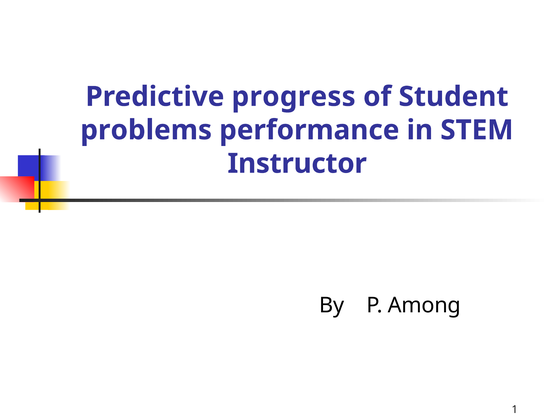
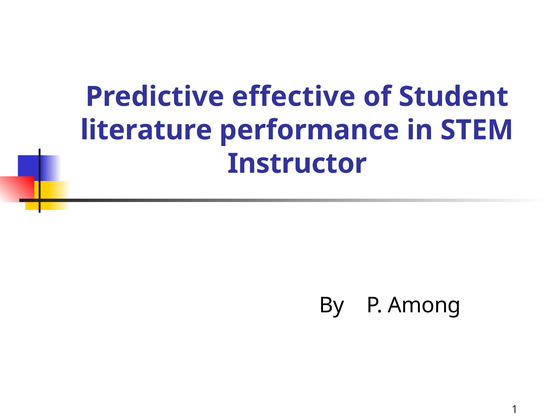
progress: progress -> effective
problems: problems -> literature
